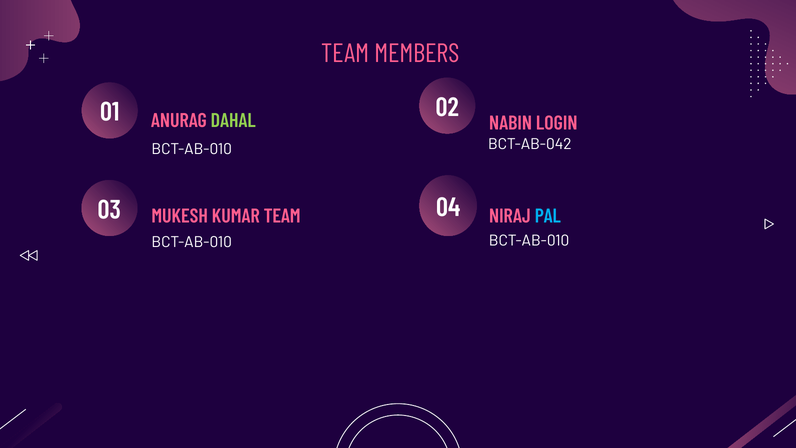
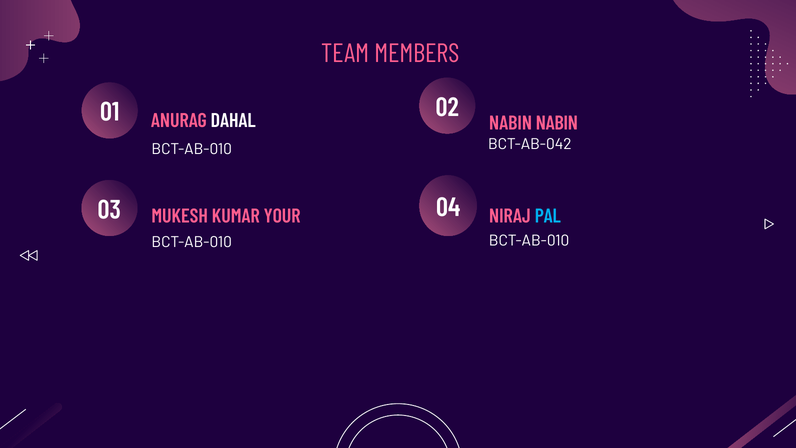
DAHAL colour: light green -> white
LOGIN at (557, 123): LOGIN -> NABIN
KUMAR TEAM: TEAM -> YOUR
